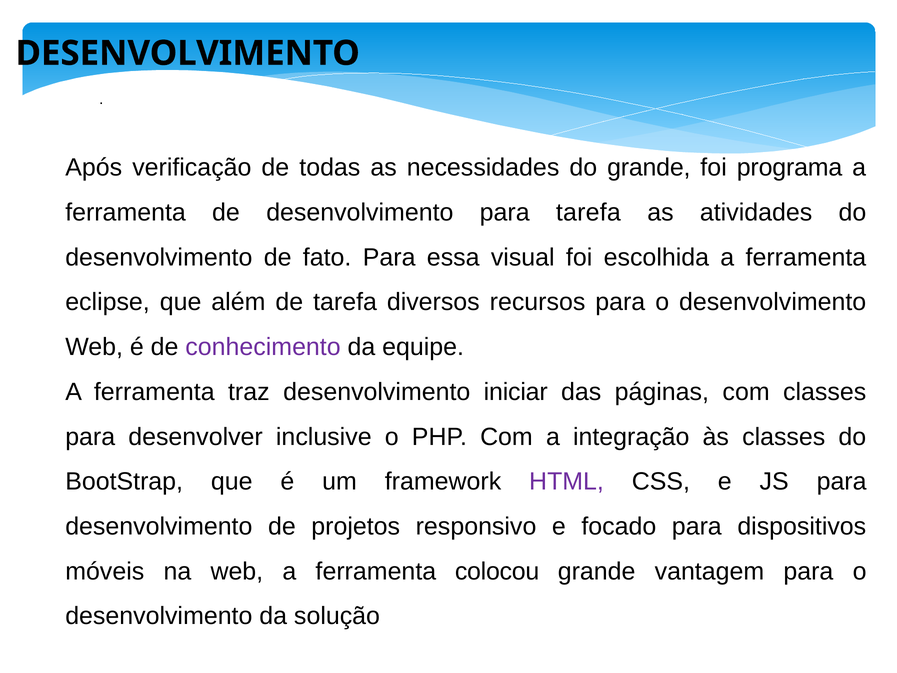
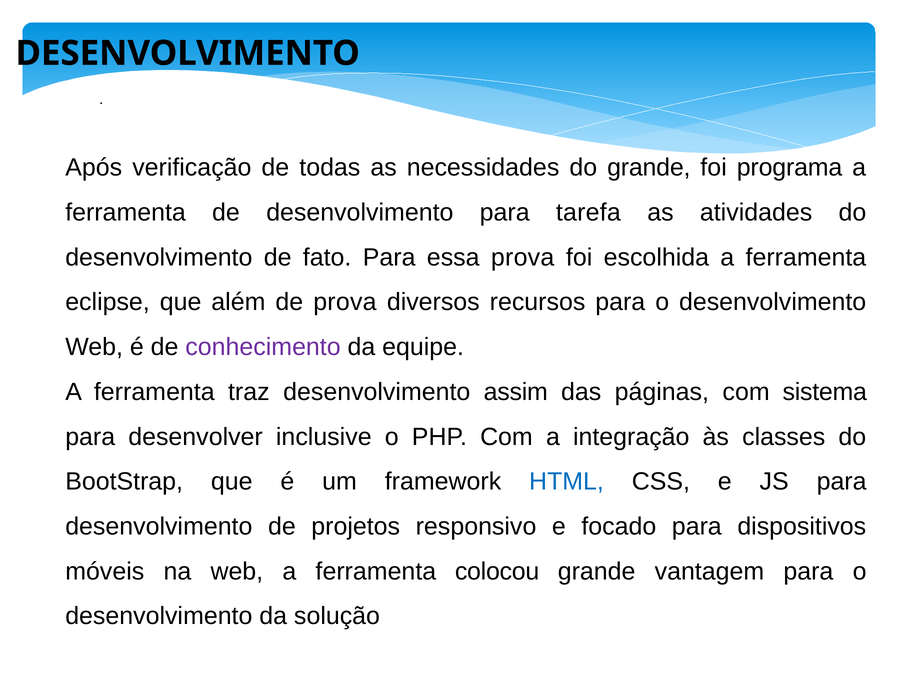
essa visual: visual -> prova
de tarefa: tarefa -> prova
iniciar: iniciar -> assim
com classes: classes -> sistema
HTML colour: purple -> blue
